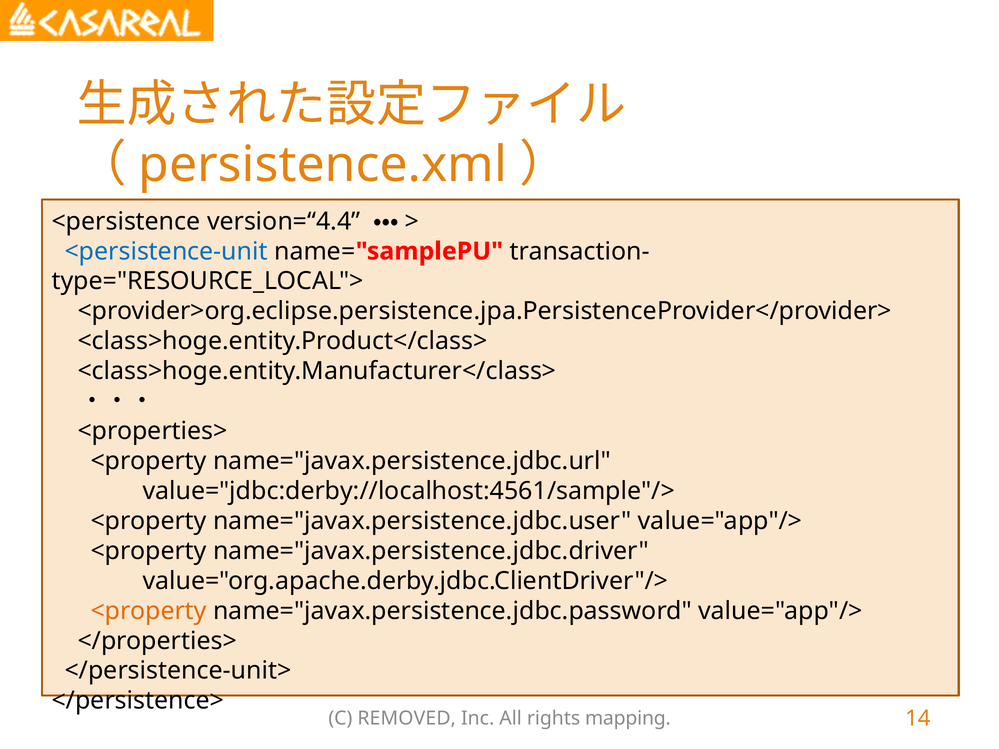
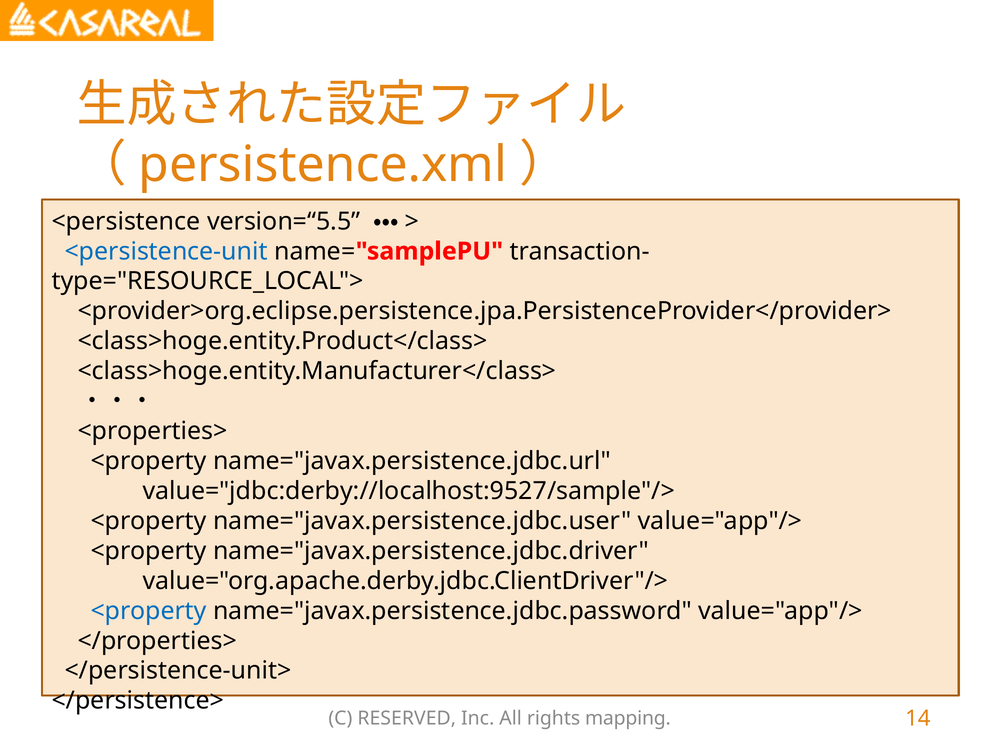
version=“4.4: version=“4.4 -> version=“5.5
value="jdbc:derby://localhost:4561/sample"/>: value="jdbc:derby://localhost:4561/sample"/> -> value="jdbc:derby://localhost:9527/sample"/>
<property at (149, 611) colour: orange -> blue
REMOVED: REMOVED -> RESERVED
